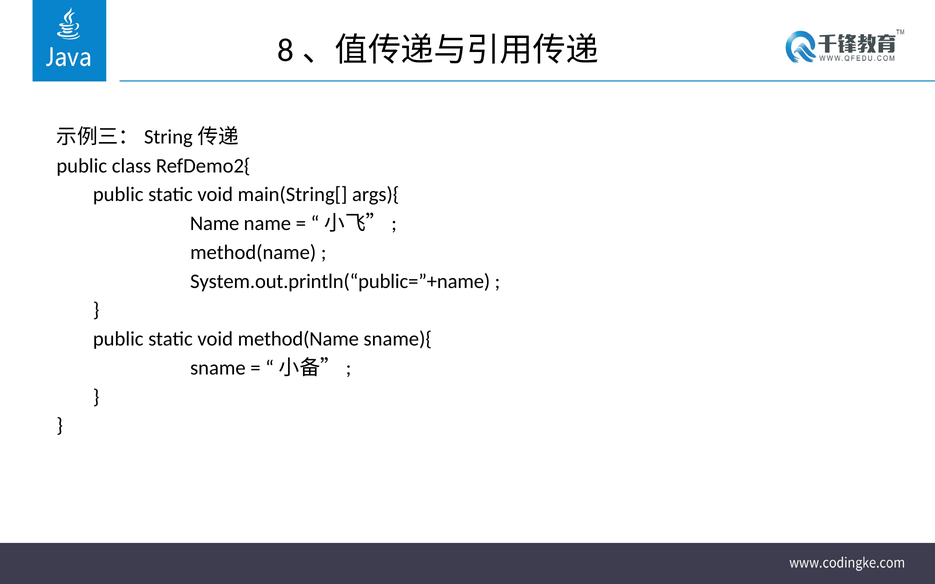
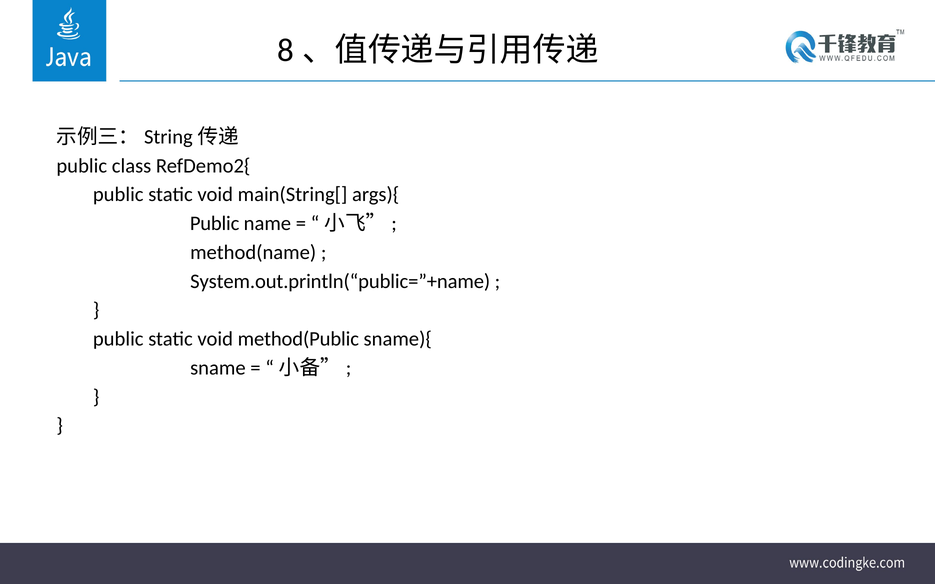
Name at (215, 224): Name -> Public
void method(Name: method(Name -> method(Public
